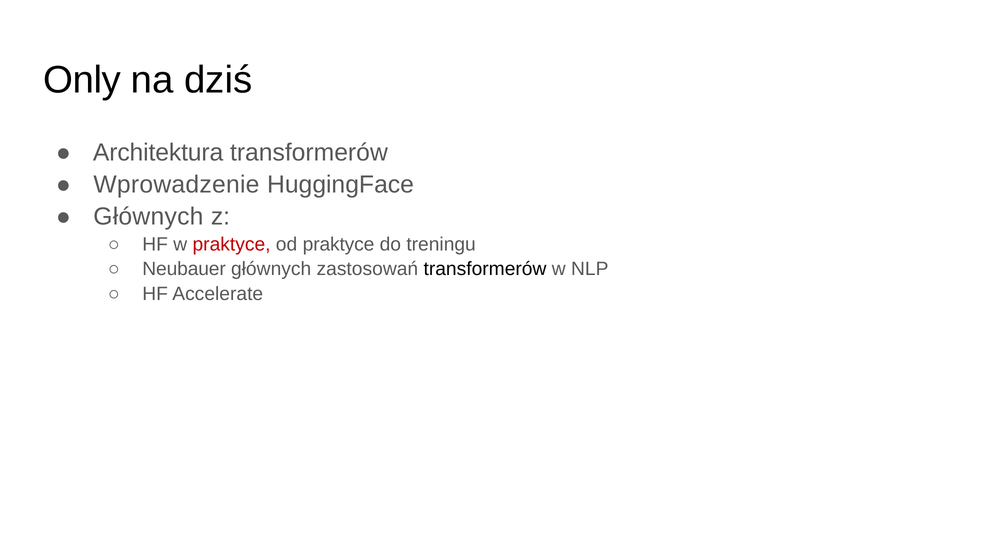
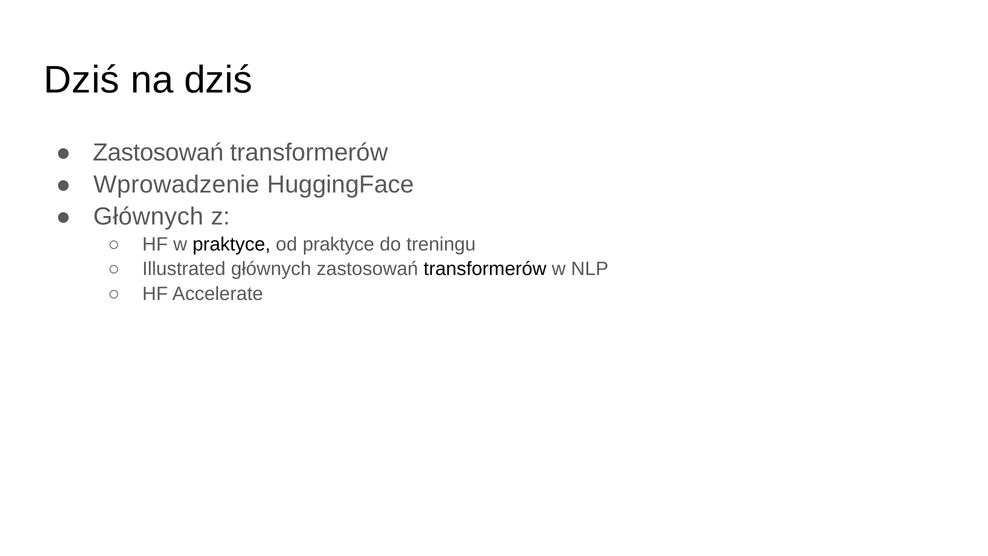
Only at (82, 80): Only -> Dziś
Architektura at (158, 153): Architektura -> Zastosowań
praktyce at (232, 244) colour: red -> black
Neubauer: Neubauer -> Illustrated
